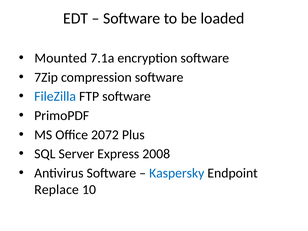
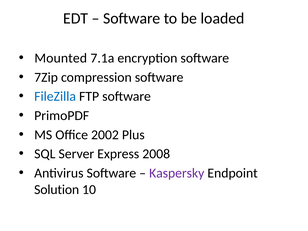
2072: 2072 -> 2002
Kaspersky colour: blue -> purple
Replace: Replace -> Solution
